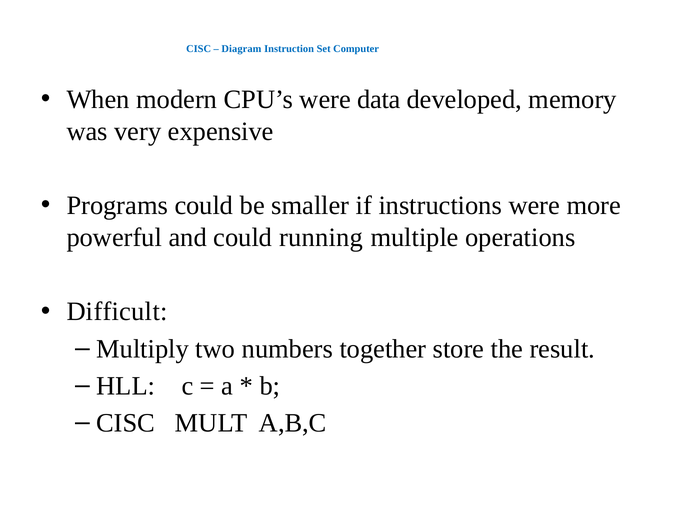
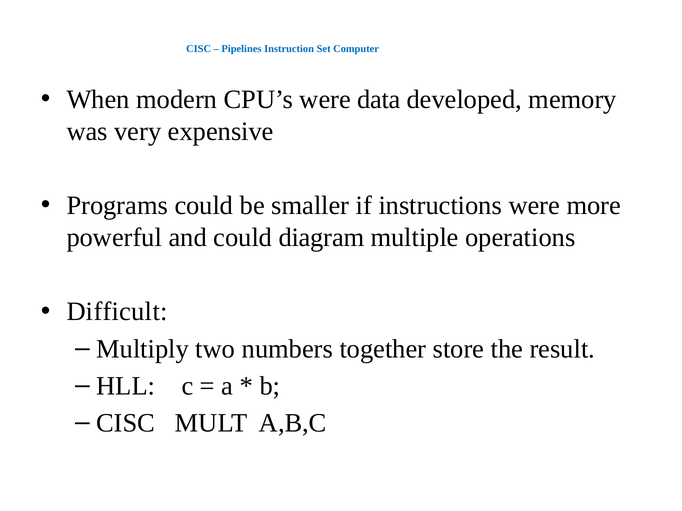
Diagram: Diagram -> Pipelines
running: running -> diagram
